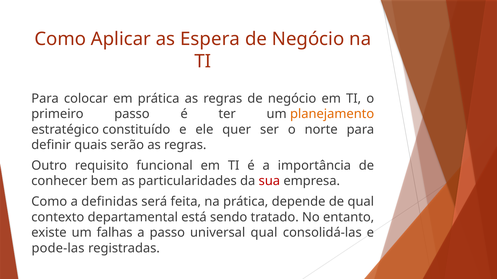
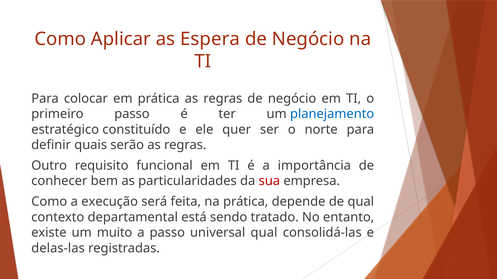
planejamento colour: orange -> blue
definidas: definidas -> execução
falhas: falhas -> muito
pode-las: pode-las -> delas-las
